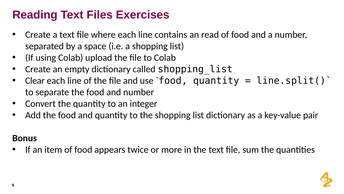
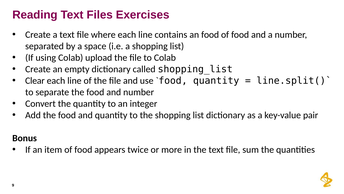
an read: read -> food
